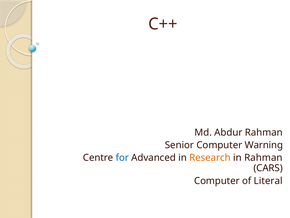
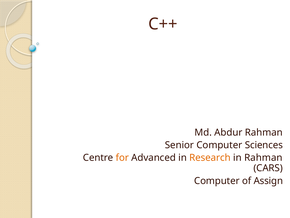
Warning: Warning -> Sciences
for colour: blue -> orange
Literal: Literal -> Assign
